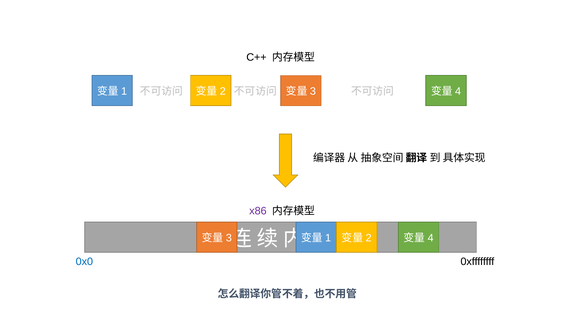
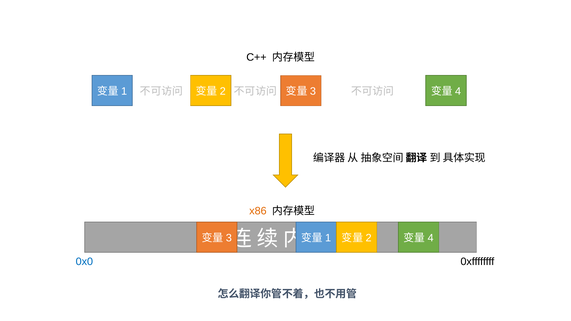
x86 colour: purple -> orange
